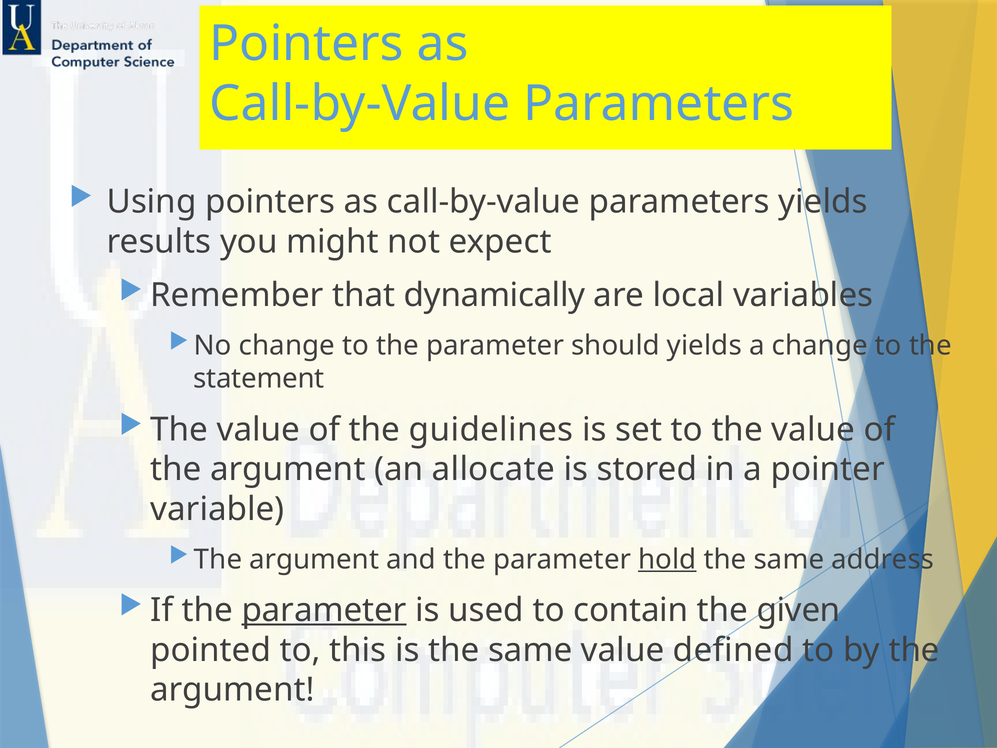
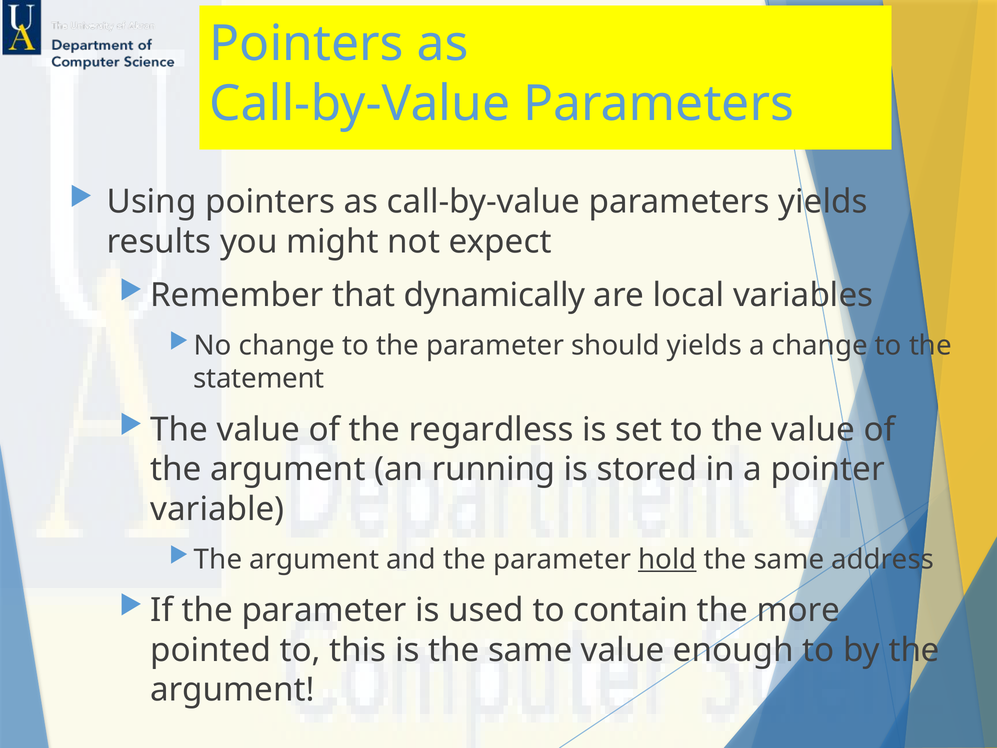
guidelines: guidelines -> regardless
allocate: allocate -> running
parameter at (324, 610) underline: present -> none
given: given -> more
defined: defined -> enough
